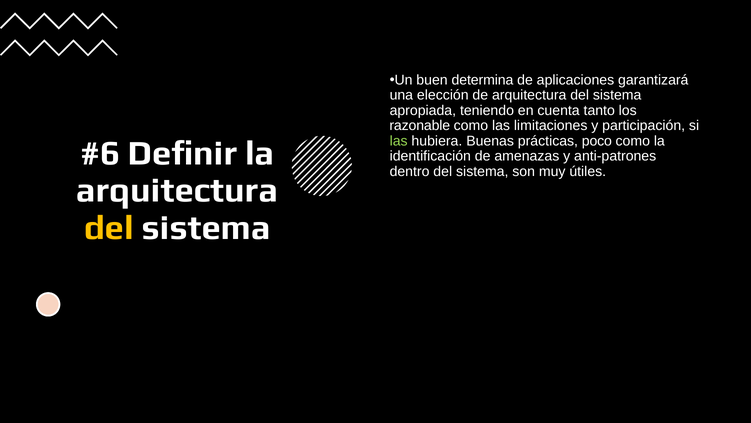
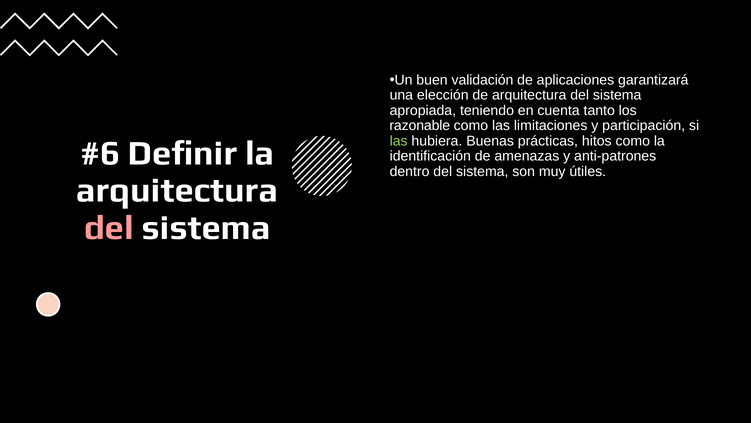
determina: determina -> validación
poco: poco -> hitos
del at (109, 227) colour: yellow -> pink
